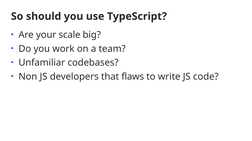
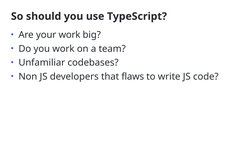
your scale: scale -> work
